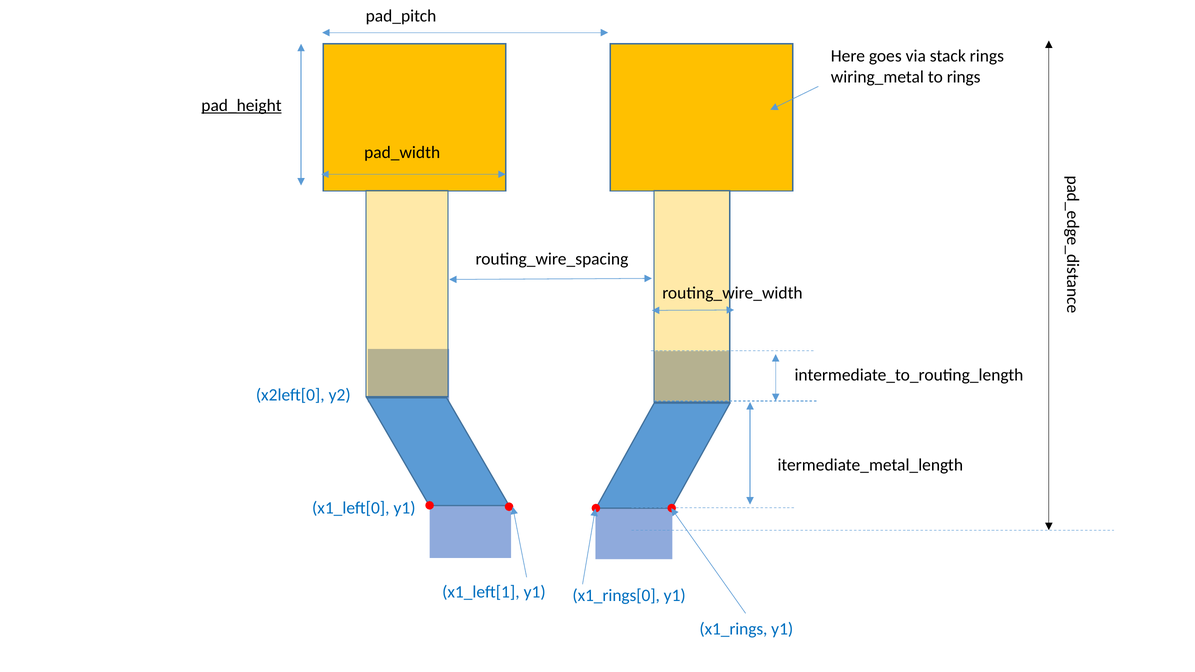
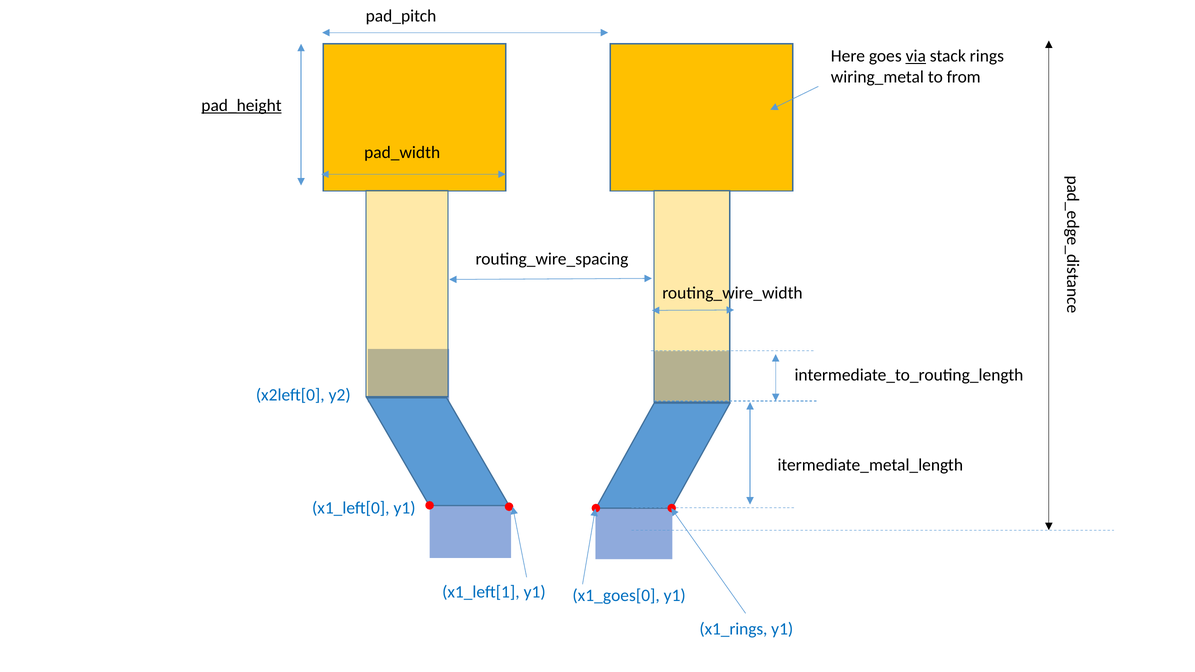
via underline: none -> present
to rings: rings -> from
x1_rings[0: x1_rings[0 -> x1_goes[0
